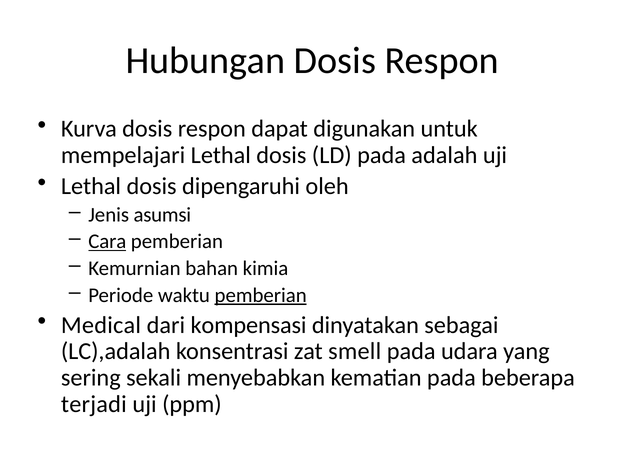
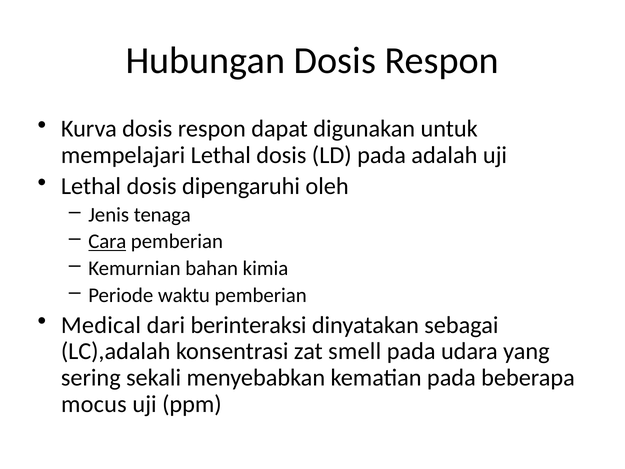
asumsi: asumsi -> tenaga
pemberian at (261, 295) underline: present -> none
kompensasi: kompensasi -> berinteraksi
terjadi: terjadi -> mocus
